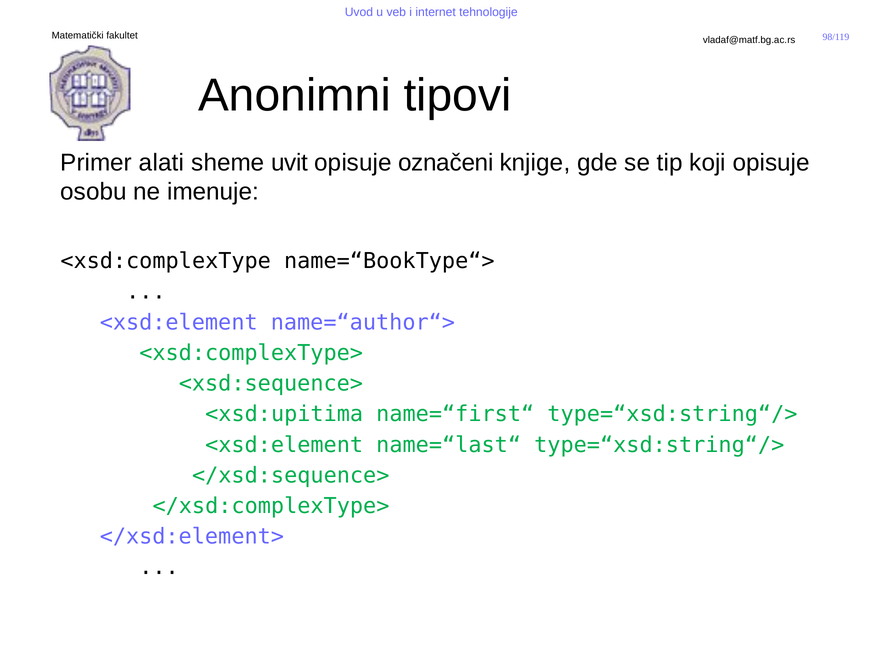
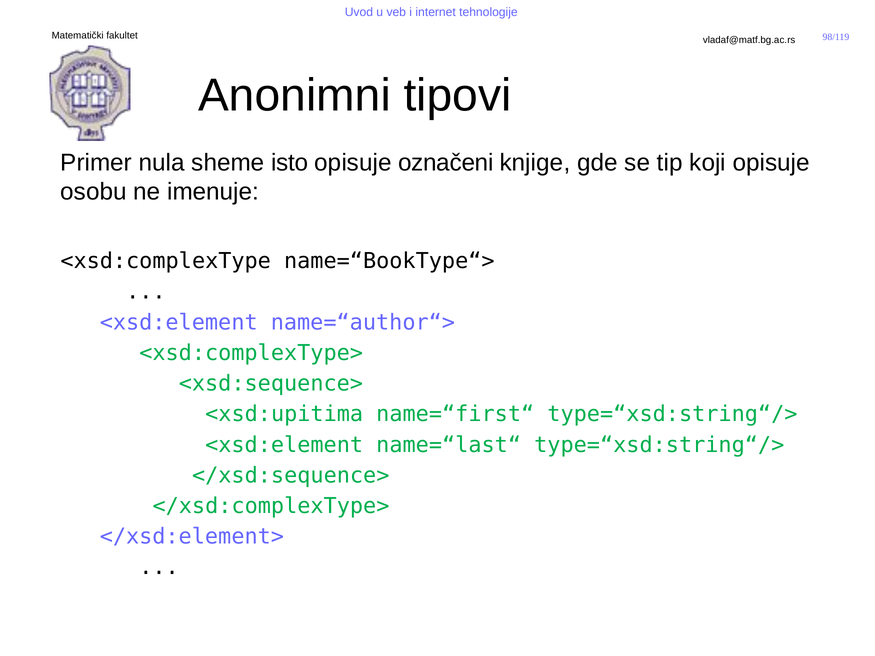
alati: alati -> nula
uvit: uvit -> isto
